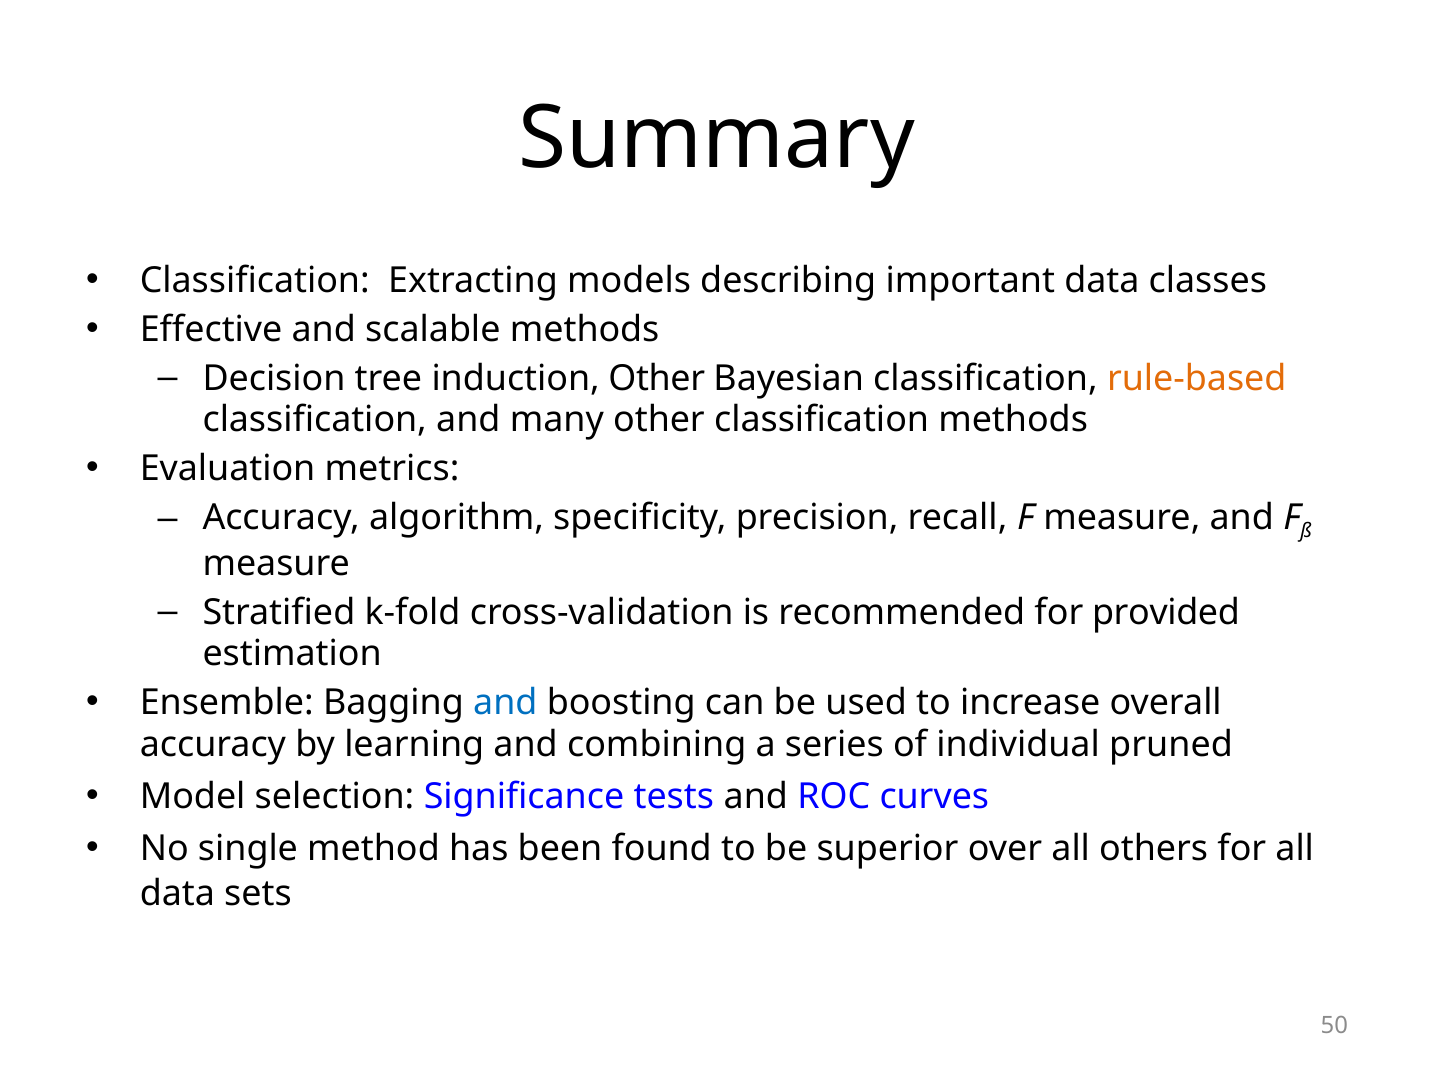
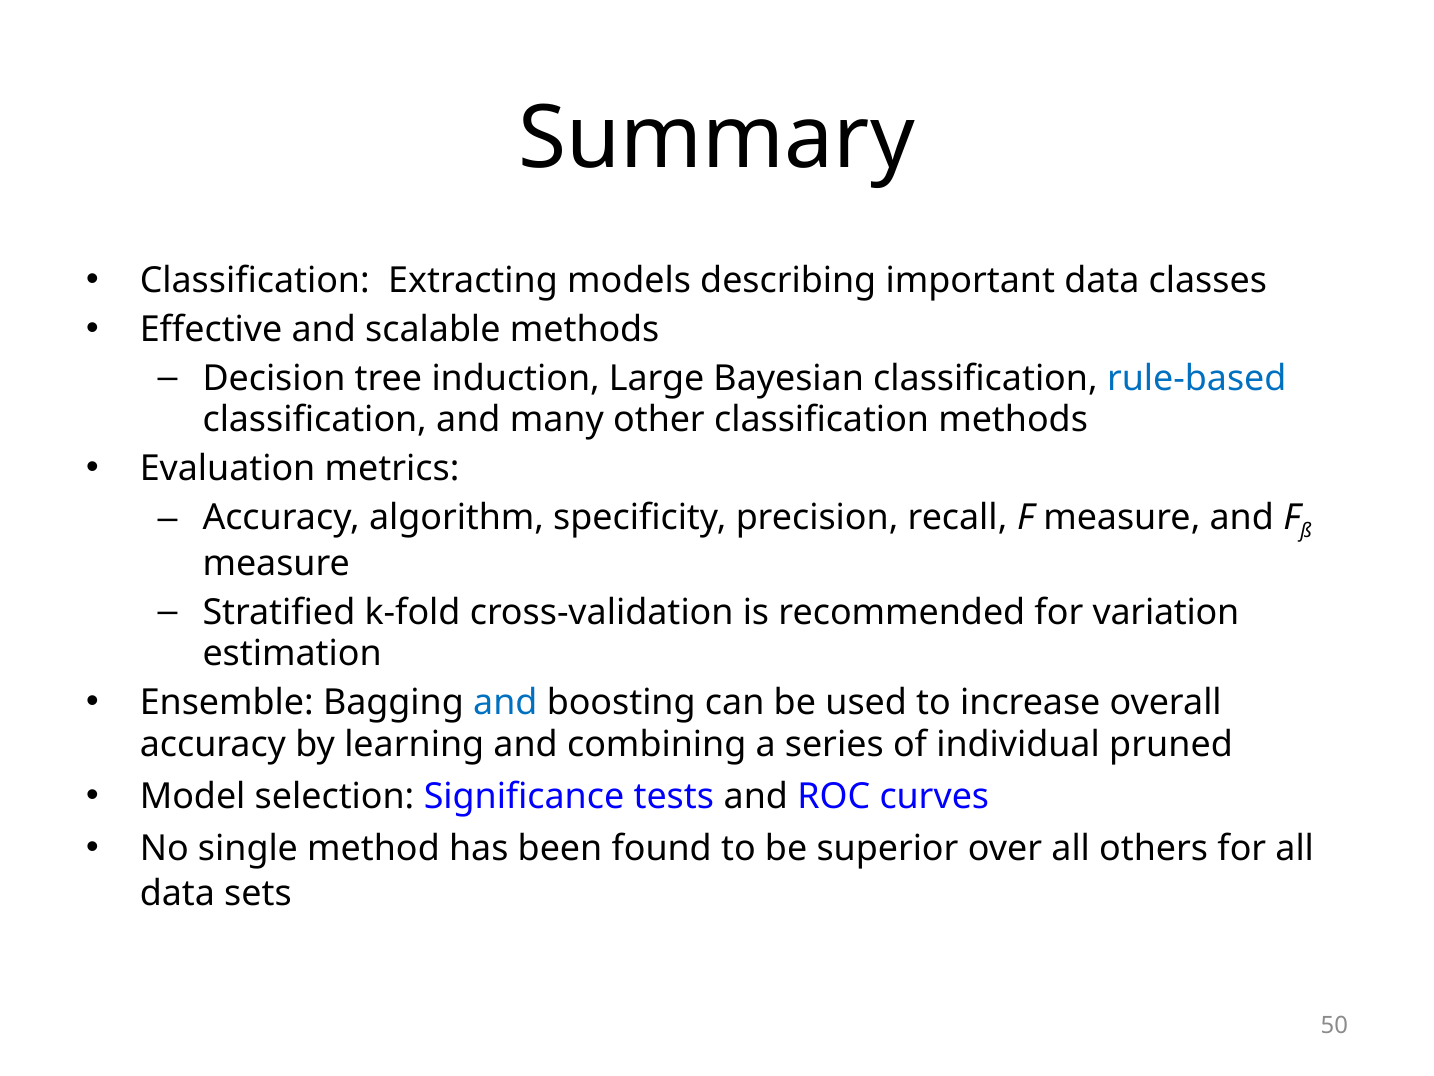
induction Other: Other -> Large
rule-based colour: orange -> blue
provided: provided -> variation
